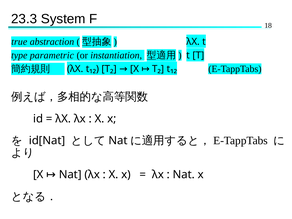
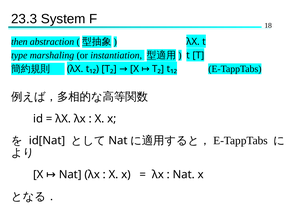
true: true -> then
parametric: parametric -> marshaling
